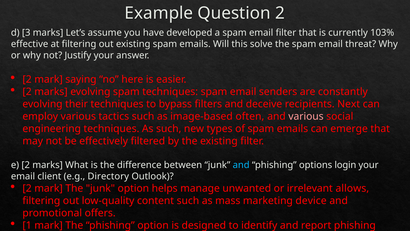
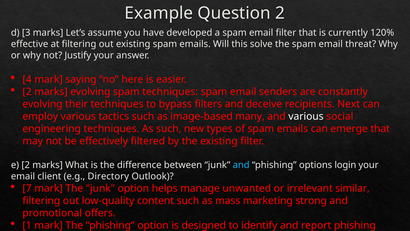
103%: 103% -> 120%
2 at (27, 79): 2 -> 4
often: often -> many
various at (306, 116) colour: pink -> white
2 at (27, 188): 2 -> 7
allows: allows -> similar
device: device -> strong
